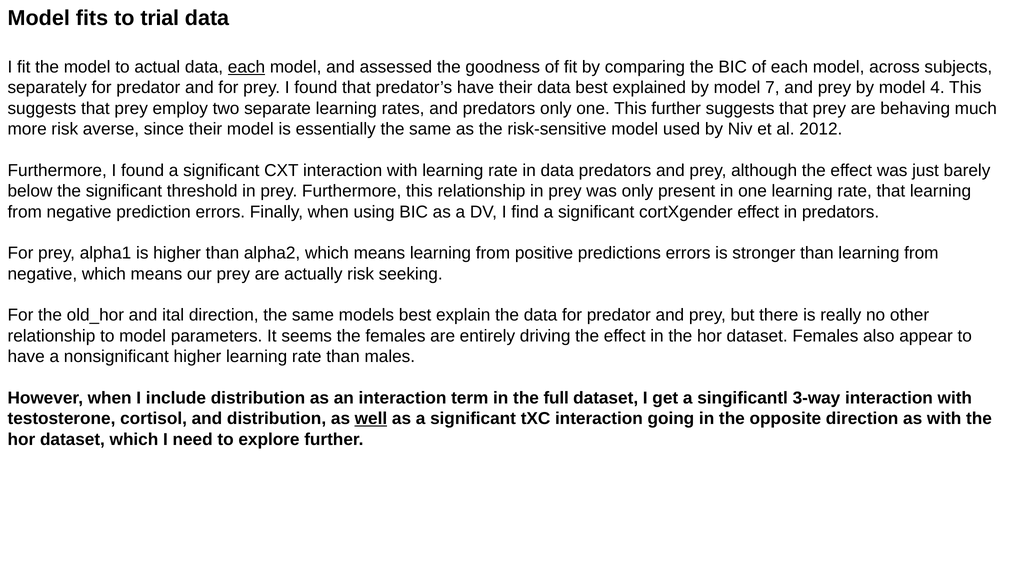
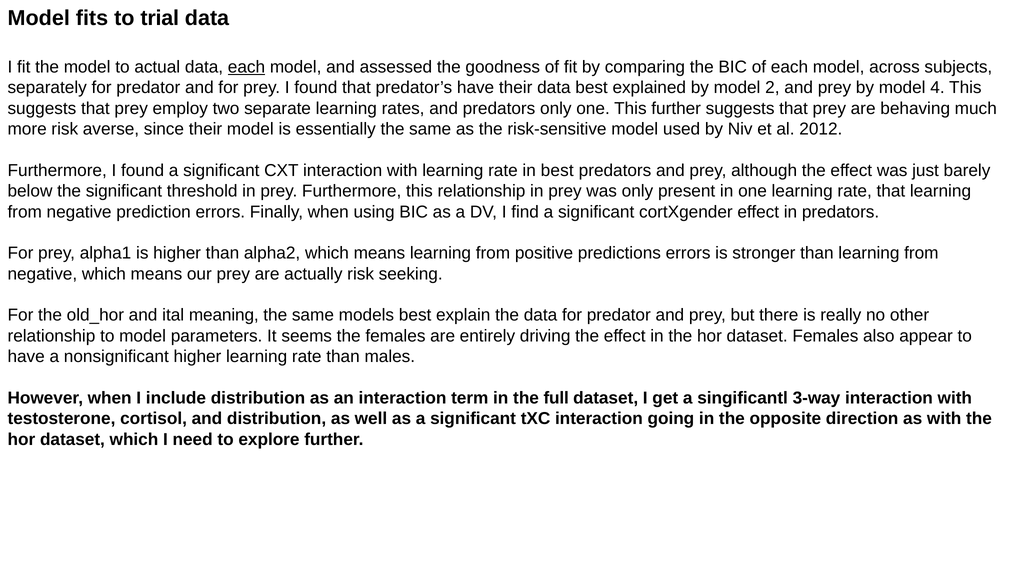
7: 7 -> 2
in data: data -> best
ital direction: direction -> meaning
well underline: present -> none
